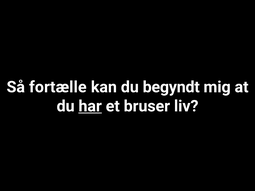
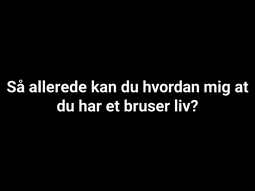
fortælle: fortælle -> allerede
begyndt: begyndt -> hvordan
har underline: present -> none
